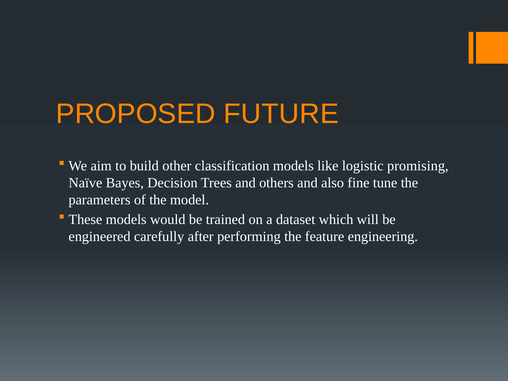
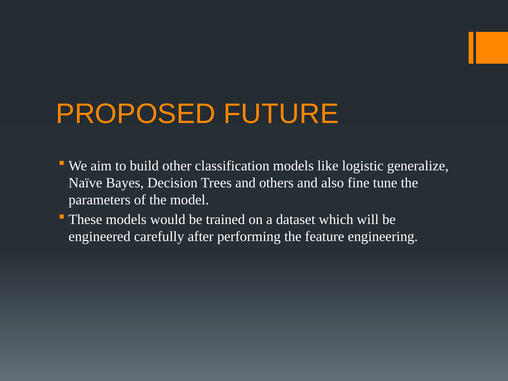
promising: promising -> generalize
